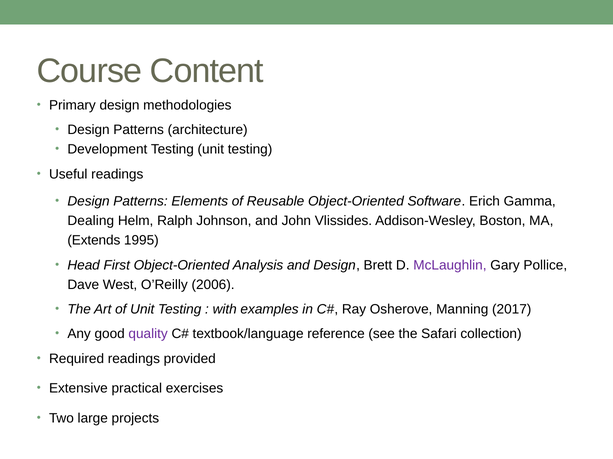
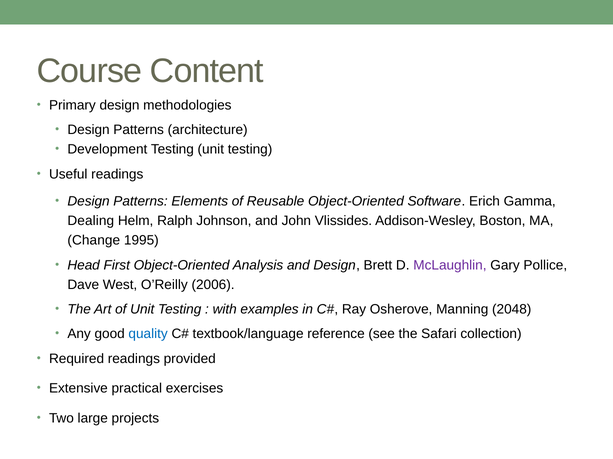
Extends: Extends -> Change
2017: 2017 -> 2048
quality colour: purple -> blue
